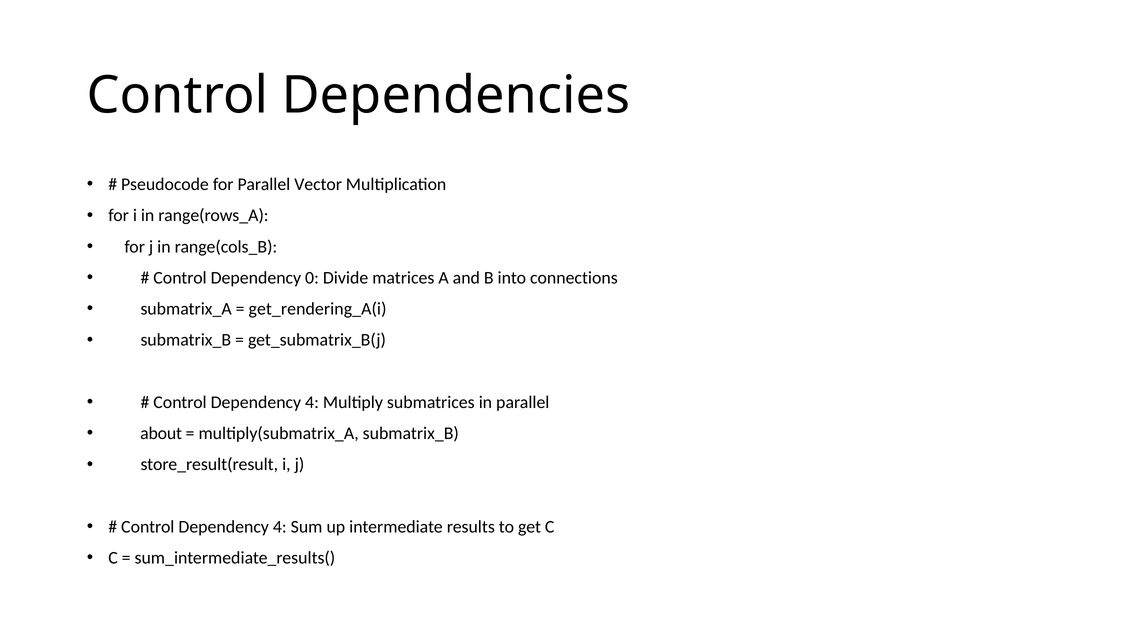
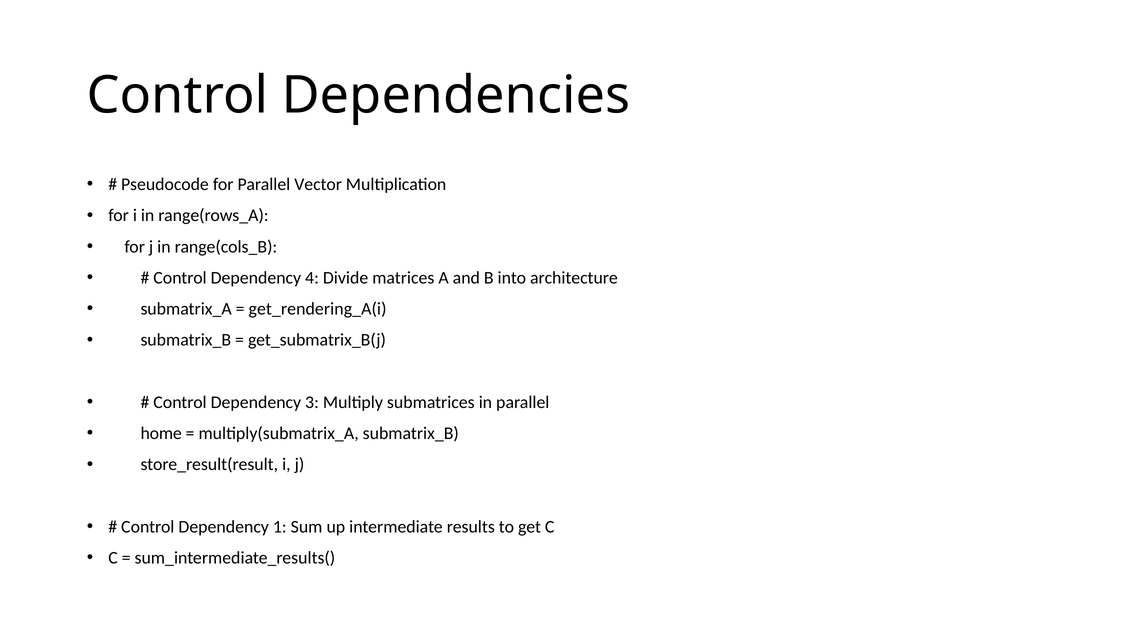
0: 0 -> 4
connections: connections -> architecture
4 at (312, 402): 4 -> 3
about: about -> home
4 at (280, 527): 4 -> 1
